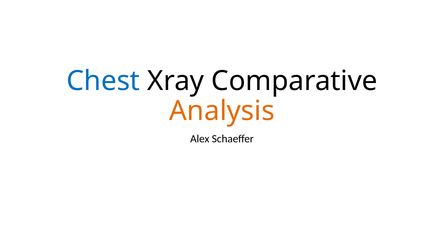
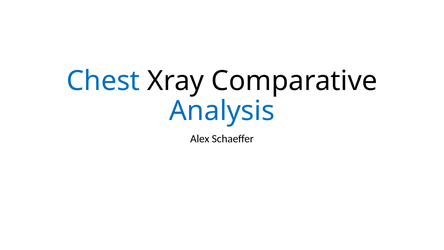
Analysis colour: orange -> blue
